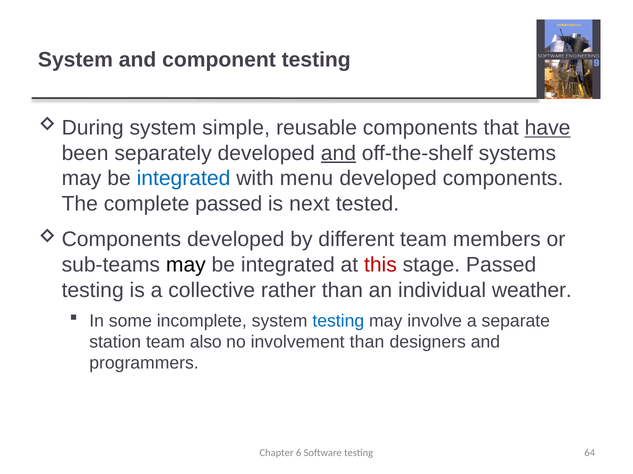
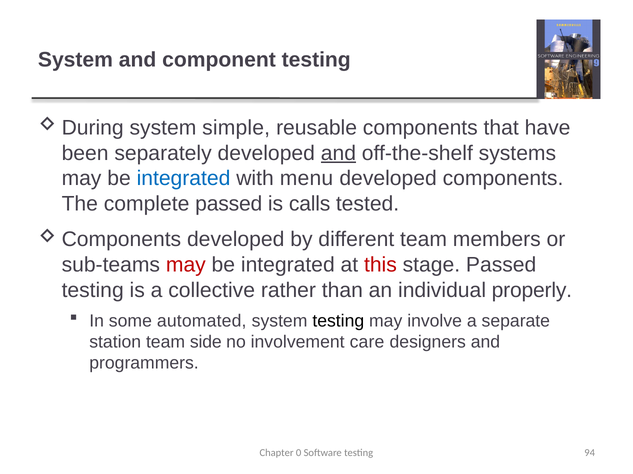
have underline: present -> none
next: next -> calls
may at (186, 265) colour: black -> red
weather: weather -> properly
incomplete: incomplete -> automated
testing at (338, 321) colour: blue -> black
also: also -> side
involvement than: than -> care
6: 6 -> 0
64: 64 -> 94
